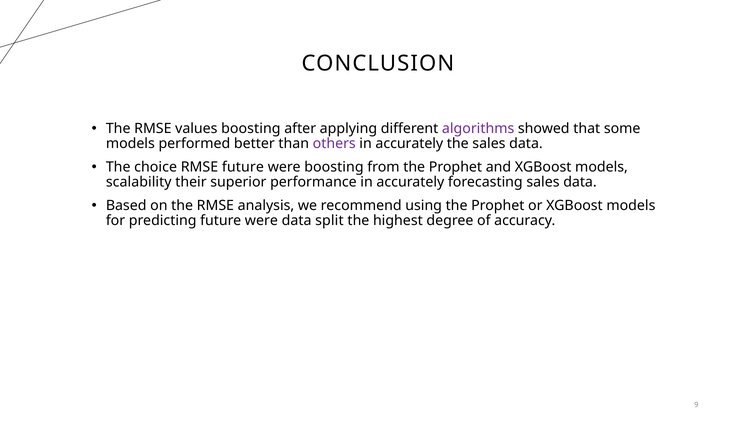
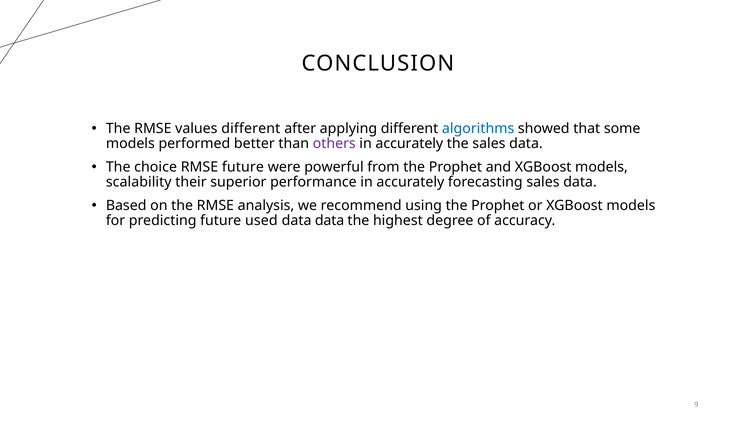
values boosting: boosting -> different
algorithms colour: purple -> blue
were boosting: boosting -> powerful
predicting future were: were -> used
data split: split -> data
